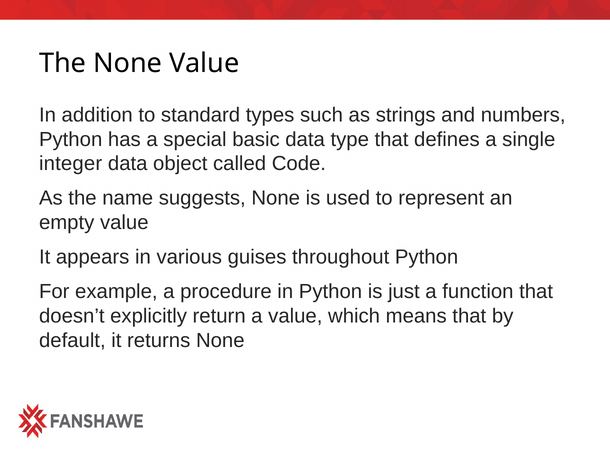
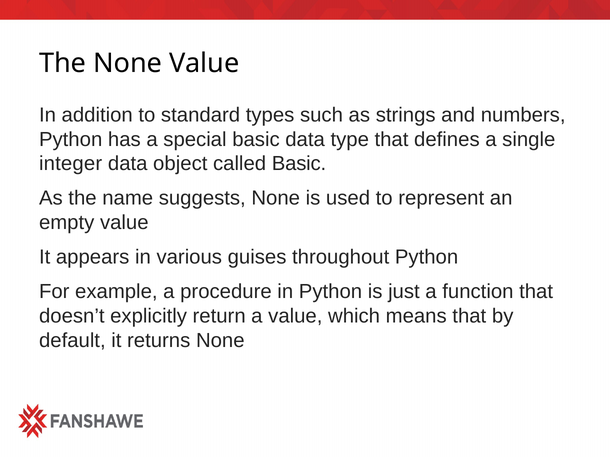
called Code: Code -> Basic
